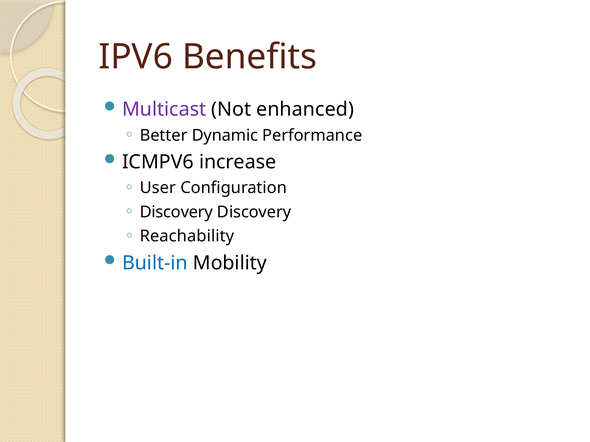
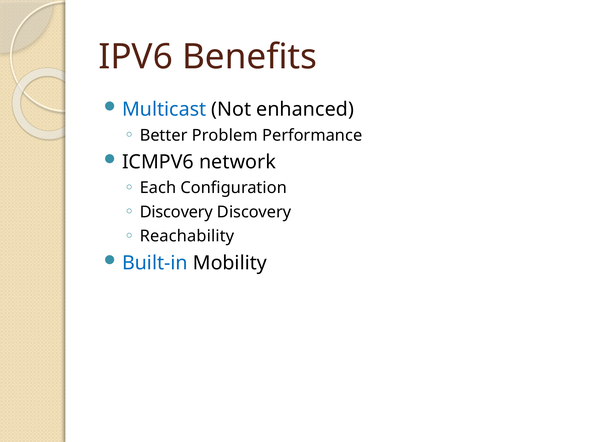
Multicast colour: purple -> blue
Dynamic: Dynamic -> Problem
increase: increase -> network
User: User -> Each
